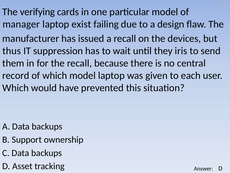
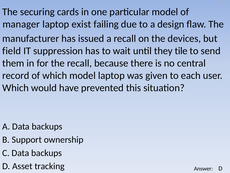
verifying: verifying -> securing
thus: thus -> field
iris: iris -> tile
